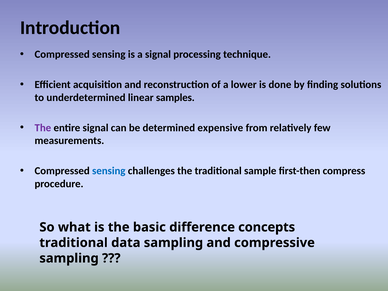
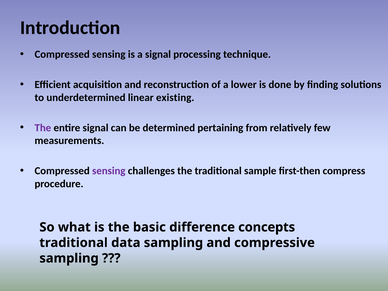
samples: samples -> existing
expensive: expensive -> pertaining
sensing at (109, 171) colour: blue -> purple
